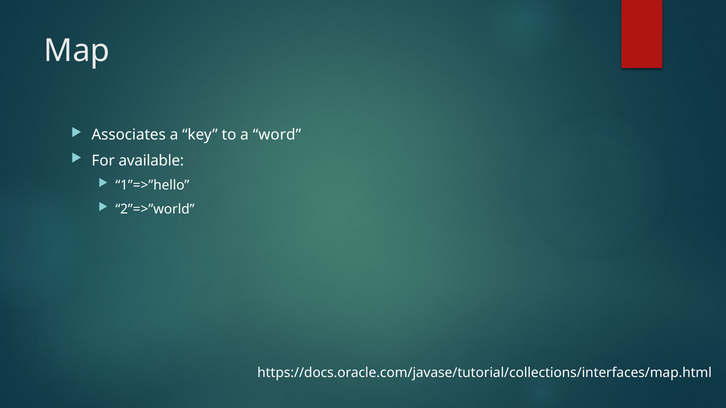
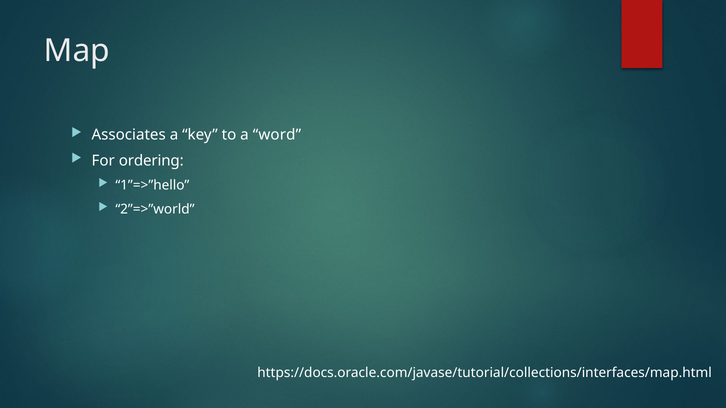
available: available -> ordering
